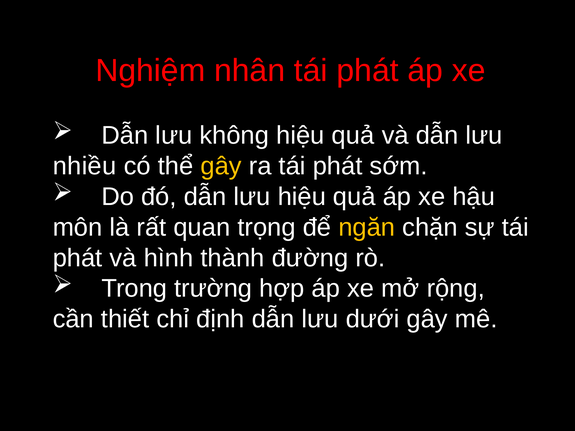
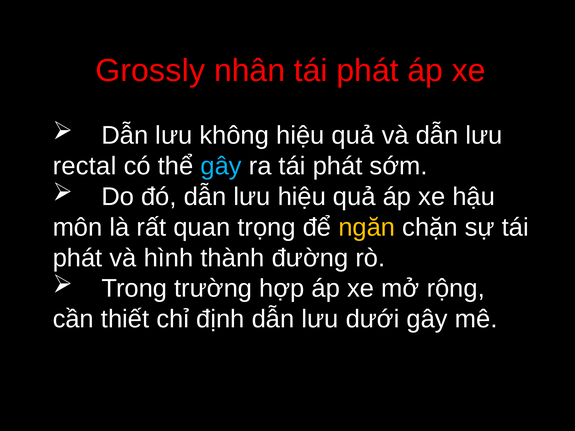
Nghiệm: Nghiệm -> Grossly
nhiều: nhiều -> rectal
gây at (221, 166) colour: yellow -> light blue
